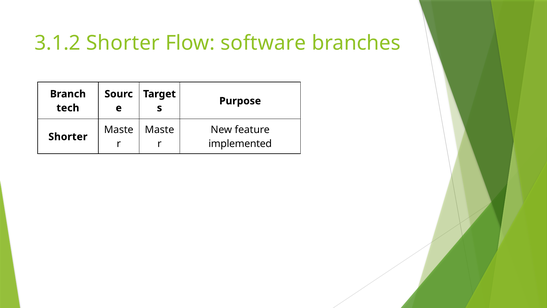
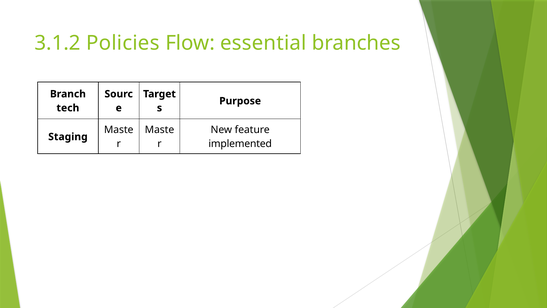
3.1.2 Shorter: Shorter -> Policies
software: software -> essential
Shorter at (68, 137): Shorter -> Staging
